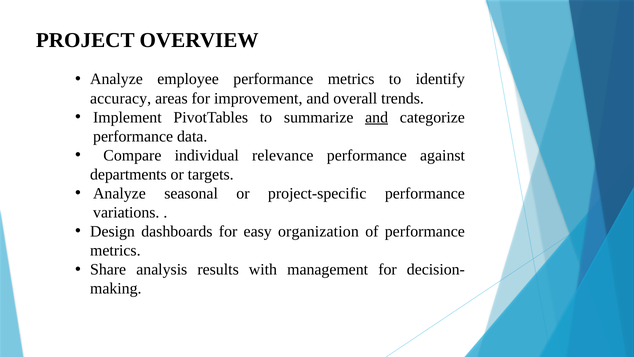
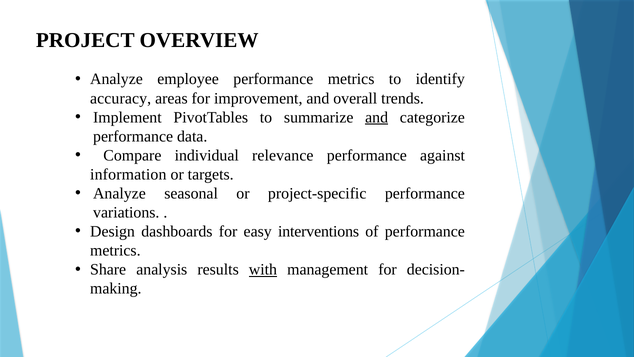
departments: departments -> information
organization: organization -> interventions
with underline: none -> present
